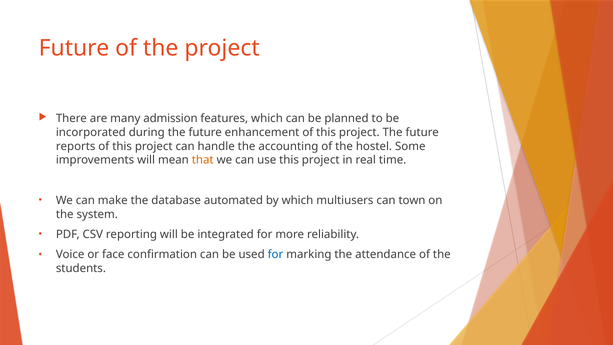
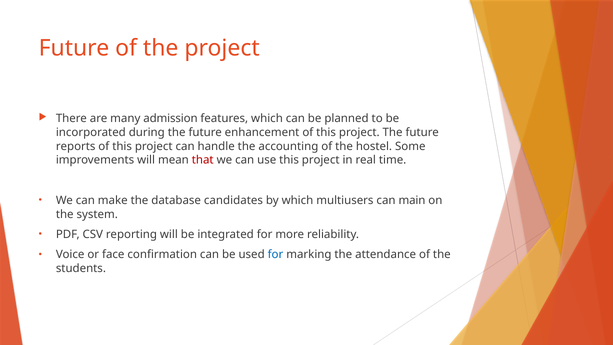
that colour: orange -> red
automated: automated -> candidates
town: town -> main
